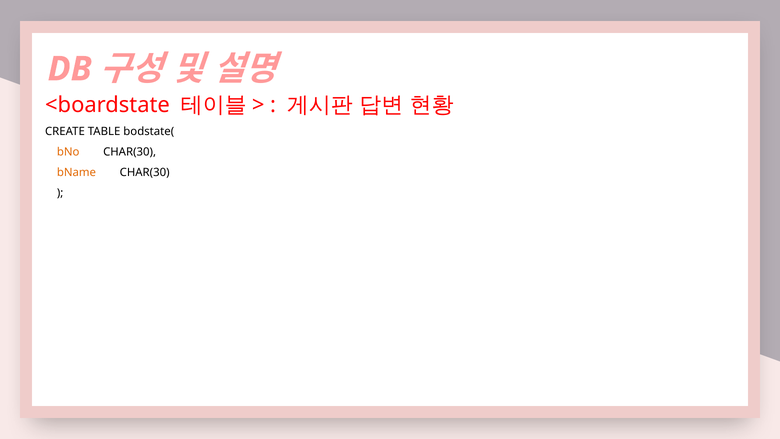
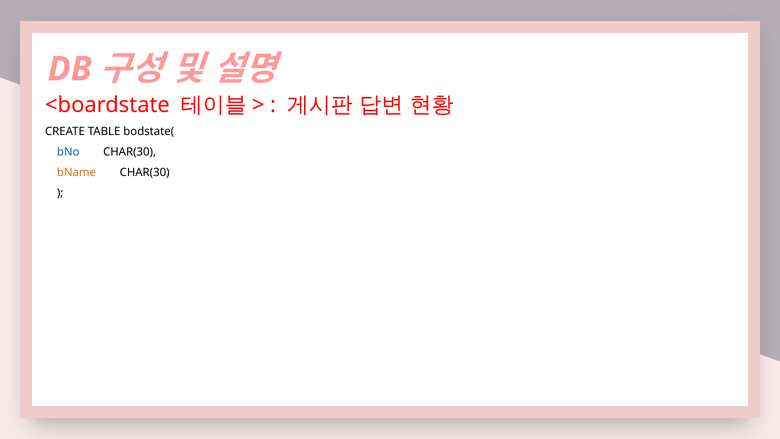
bNo colour: orange -> blue
